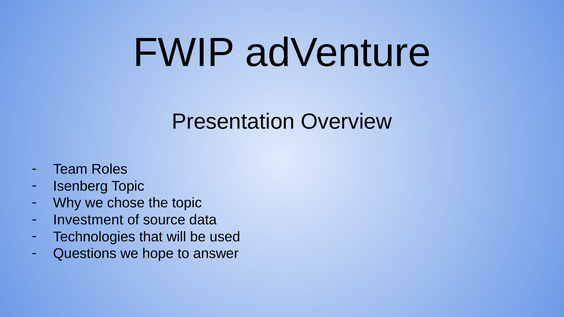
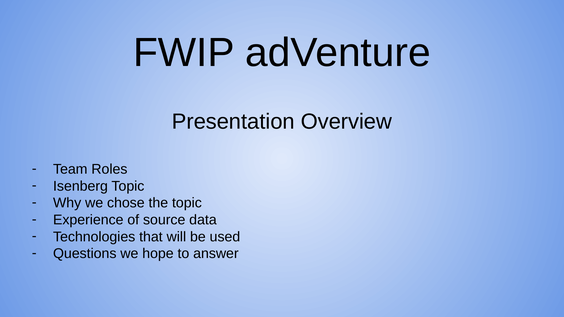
Investment: Investment -> Experience
